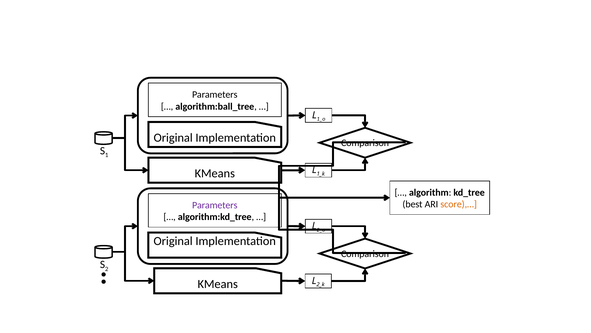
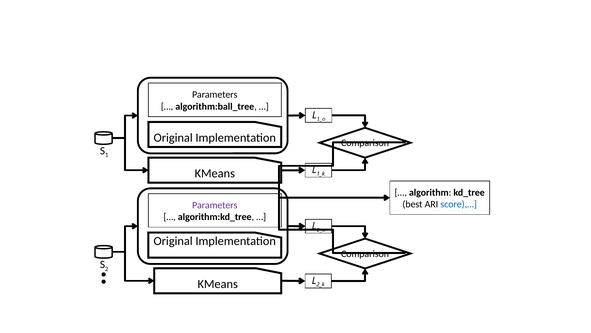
score),… colour: orange -> blue
